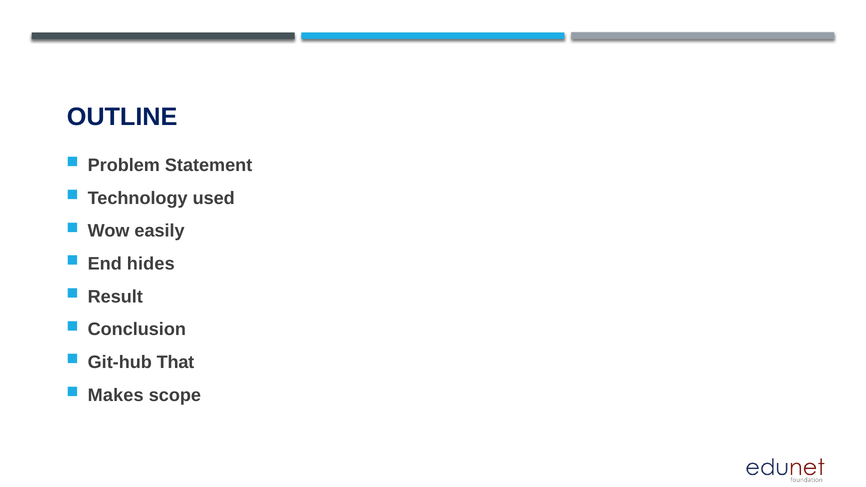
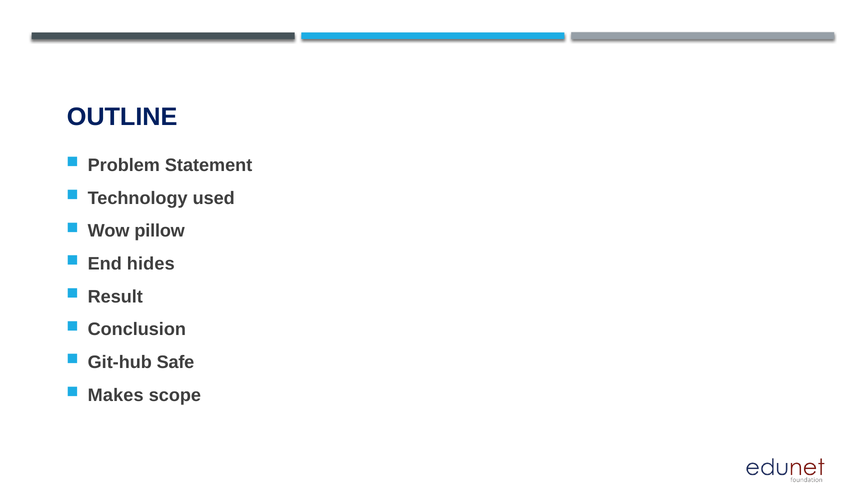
easily: easily -> pillow
That: That -> Safe
